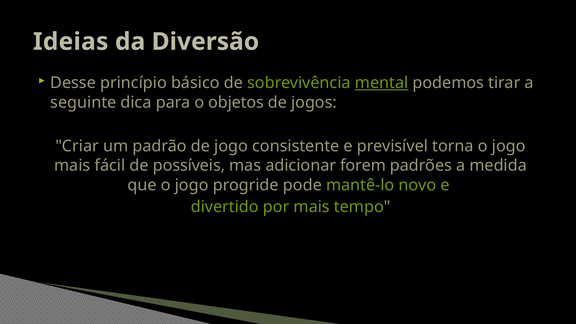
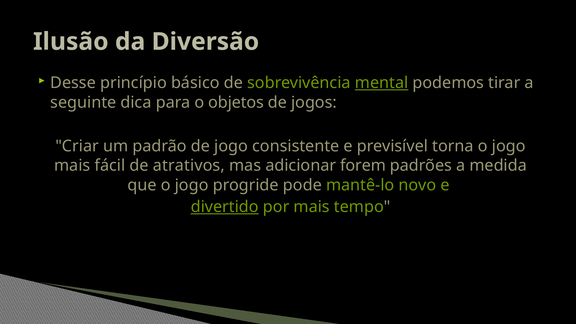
Ideias: Ideias -> Ilusão
possíveis: possíveis -> atrativos
divertido underline: none -> present
